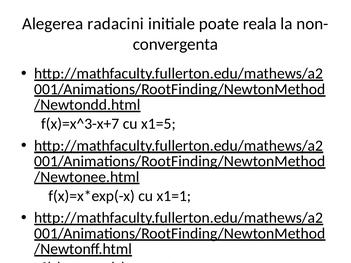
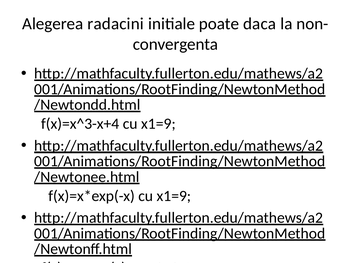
reala: reala -> daca
f(x)=x^3-x+7: f(x)=x^3-x+7 -> f(x)=x^3-x+4
x1=5 at (158, 124): x1=5 -> x1=9
x1=1 at (174, 196): x1=1 -> x1=9
